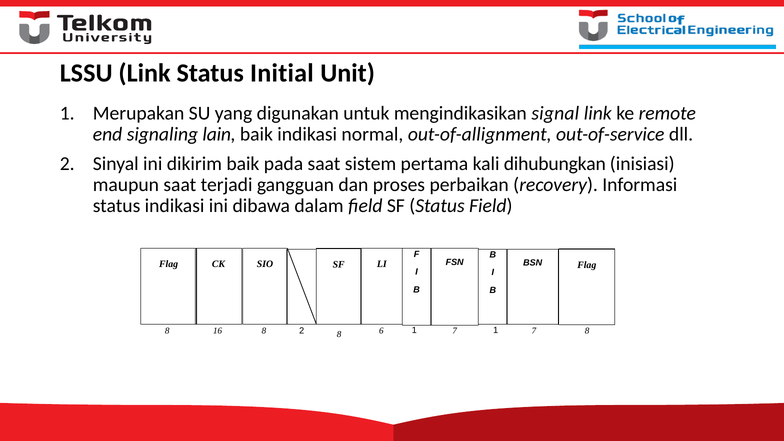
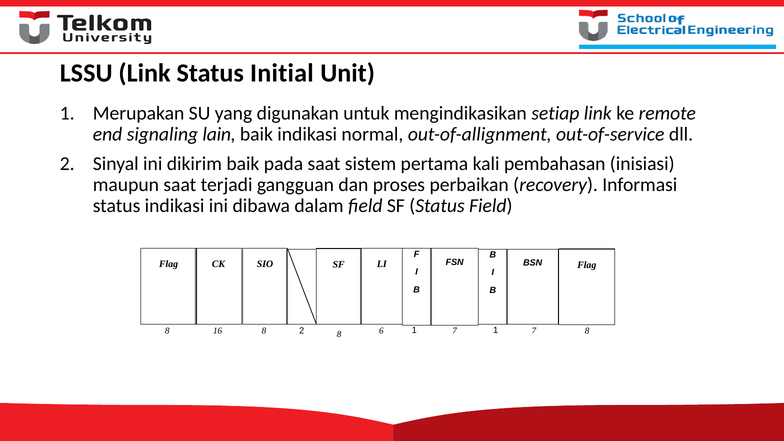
signal: signal -> setiap
dihubungkan: dihubungkan -> pembahasan
